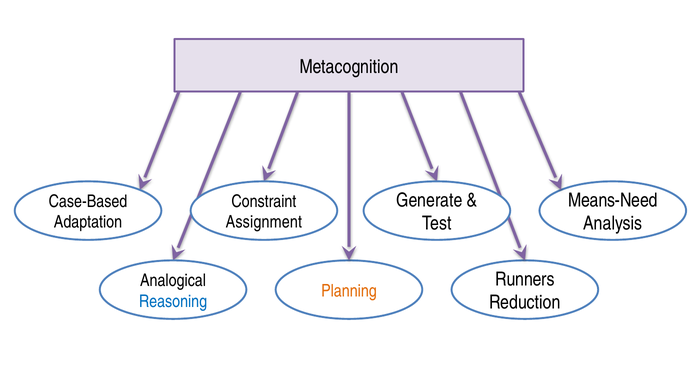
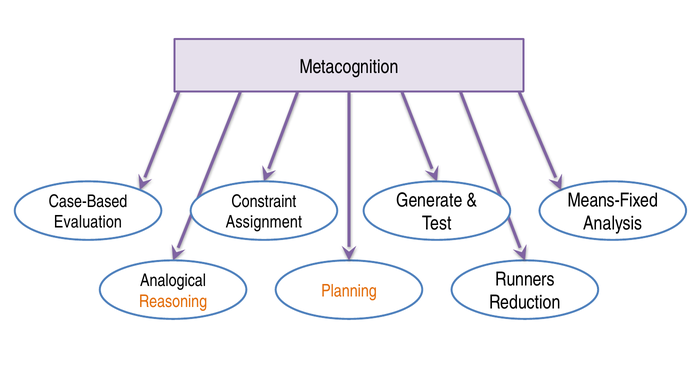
Means-Need: Means-Need -> Means-Fixed
Adaptation: Adaptation -> Evaluation
Reasoning colour: blue -> orange
